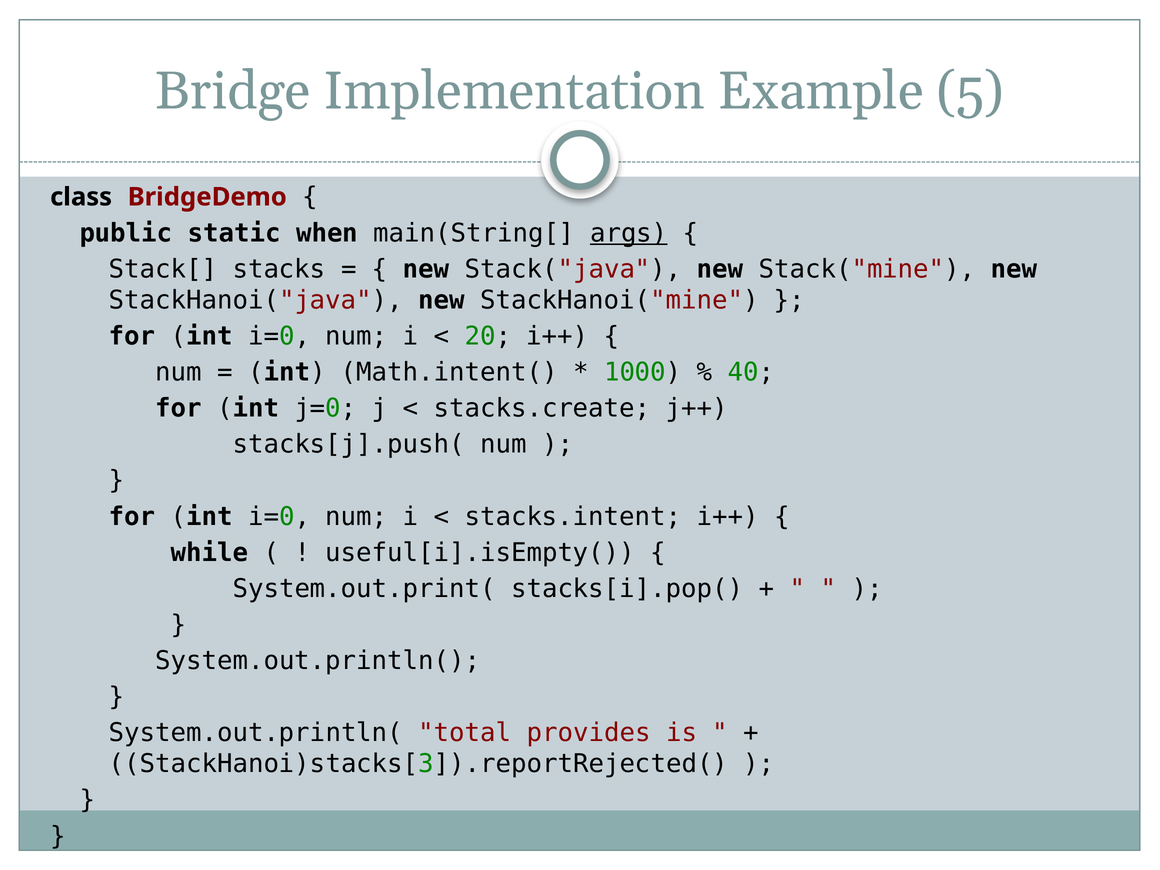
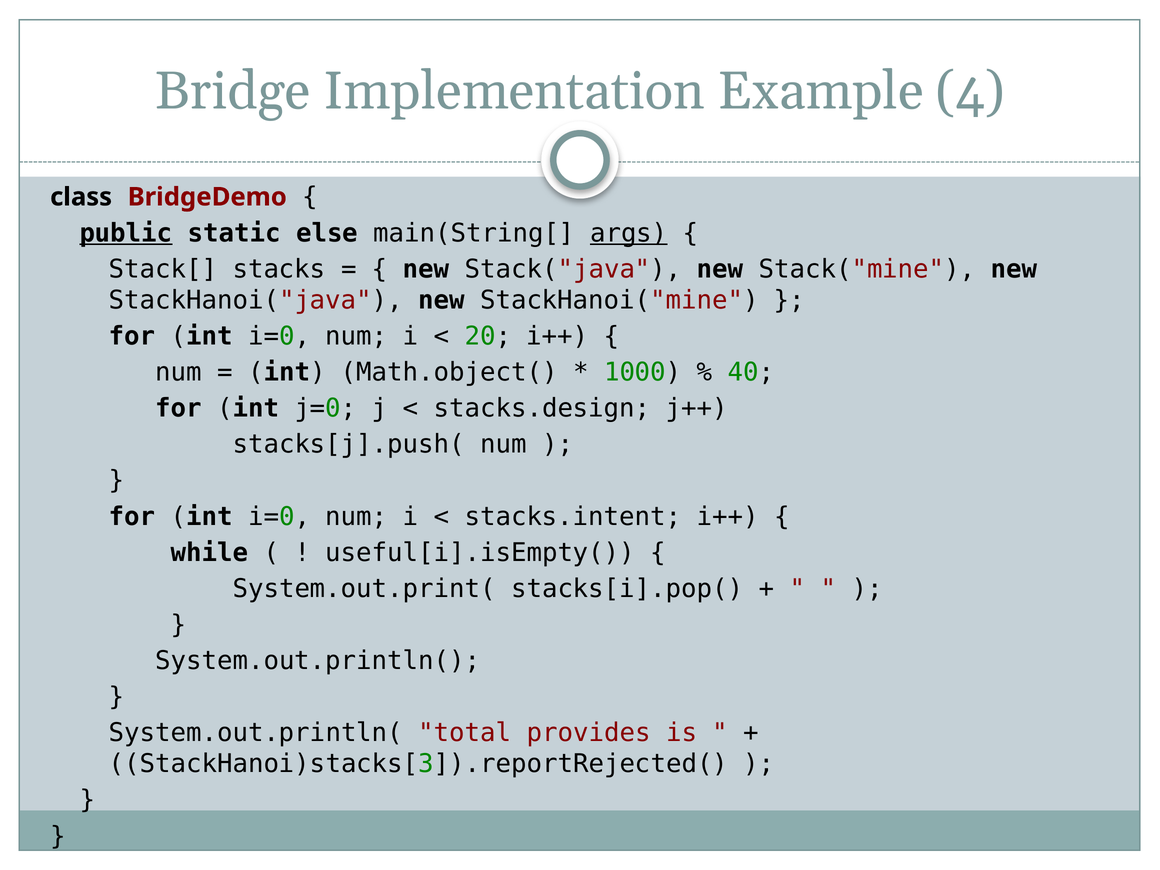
5: 5 -> 4
public underline: none -> present
when: when -> else
Math.intent(: Math.intent( -> Math.object(
stacks.create: stacks.create -> stacks.design
